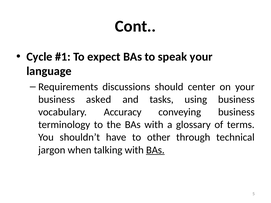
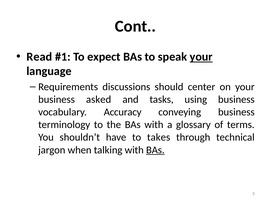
Cycle: Cycle -> Read
your at (201, 57) underline: none -> present
other: other -> takes
